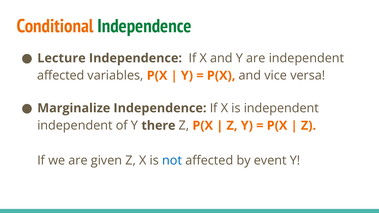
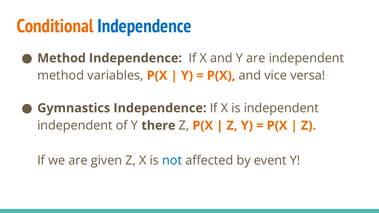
Independence at (144, 26) colour: green -> blue
Lecture at (61, 58): Lecture -> Method
affected at (61, 76): affected -> method
Marginalize: Marginalize -> Gymnastics
